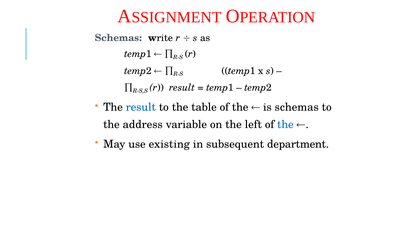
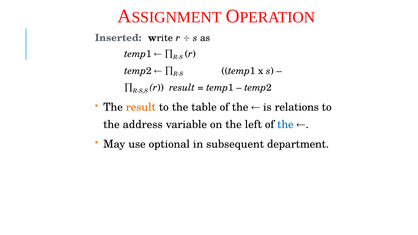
Schemas at (118, 38): Schemas -> Inserted
result at (141, 107) colour: blue -> orange
is schemas: schemas -> relations
existing: existing -> optional
